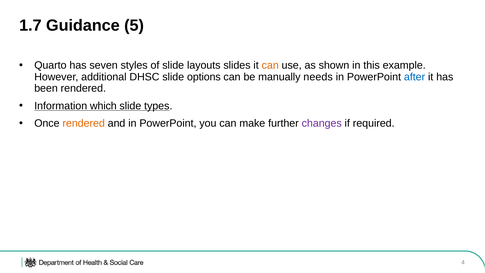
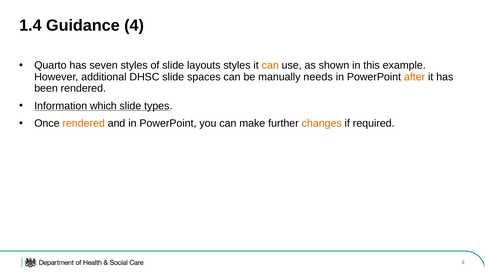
1.7: 1.7 -> 1.4
Guidance 5: 5 -> 4
layouts slides: slides -> styles
options: options -> spaces
after colour: blue -> orange
changes colour: purple -> orange
